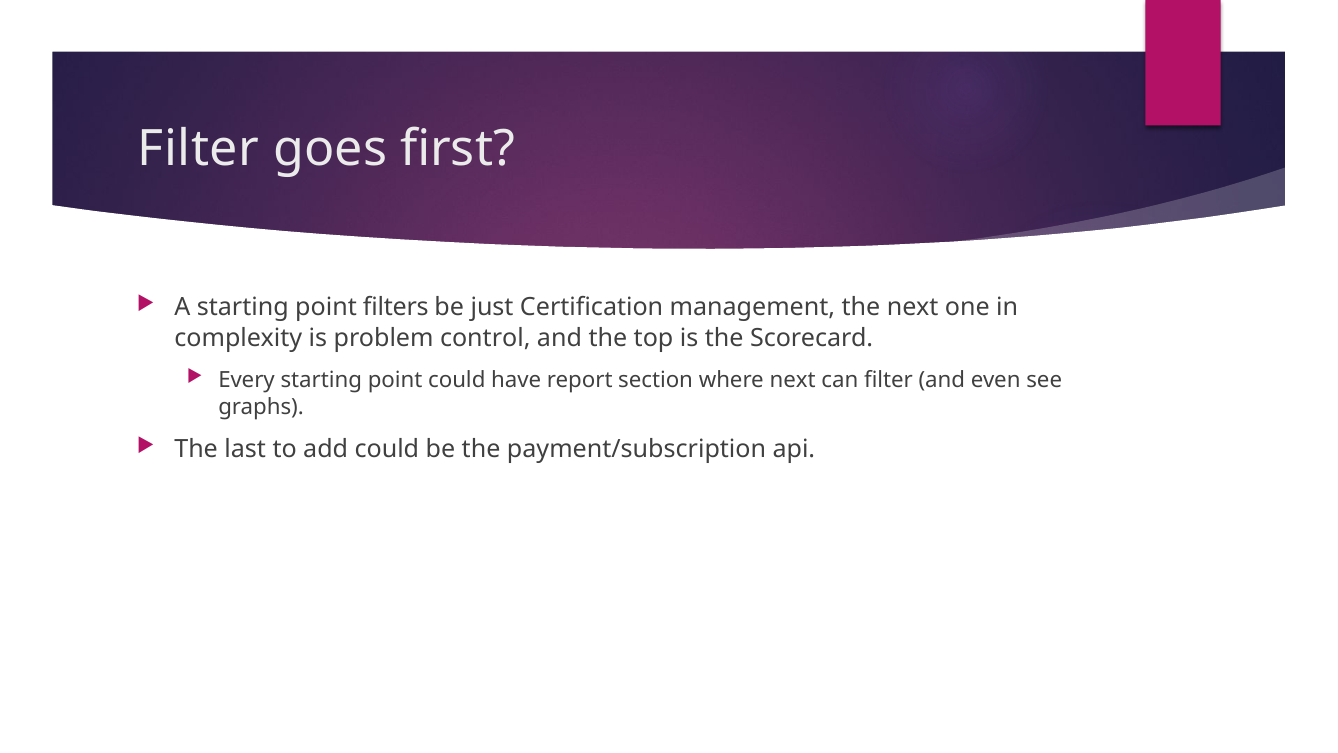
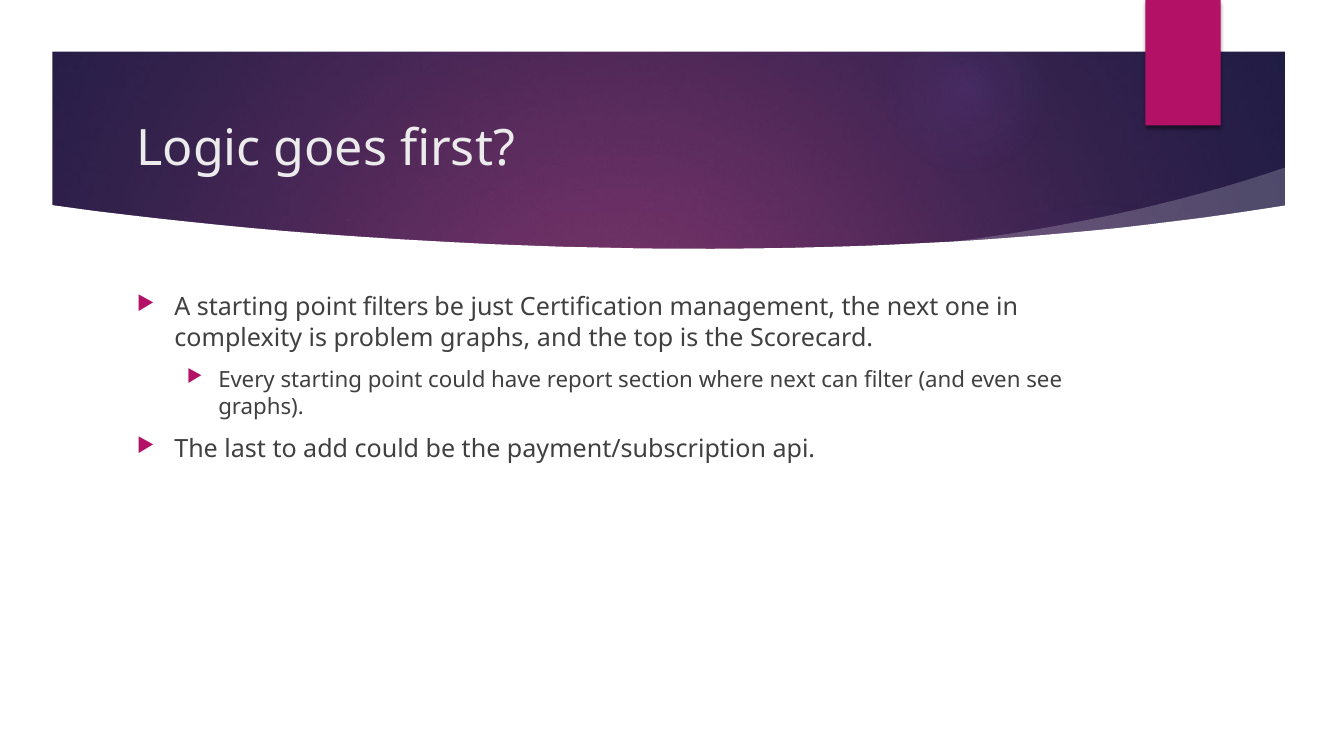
Filter at (198, 149): Filter -> Logic
problem control: control -> graphs
